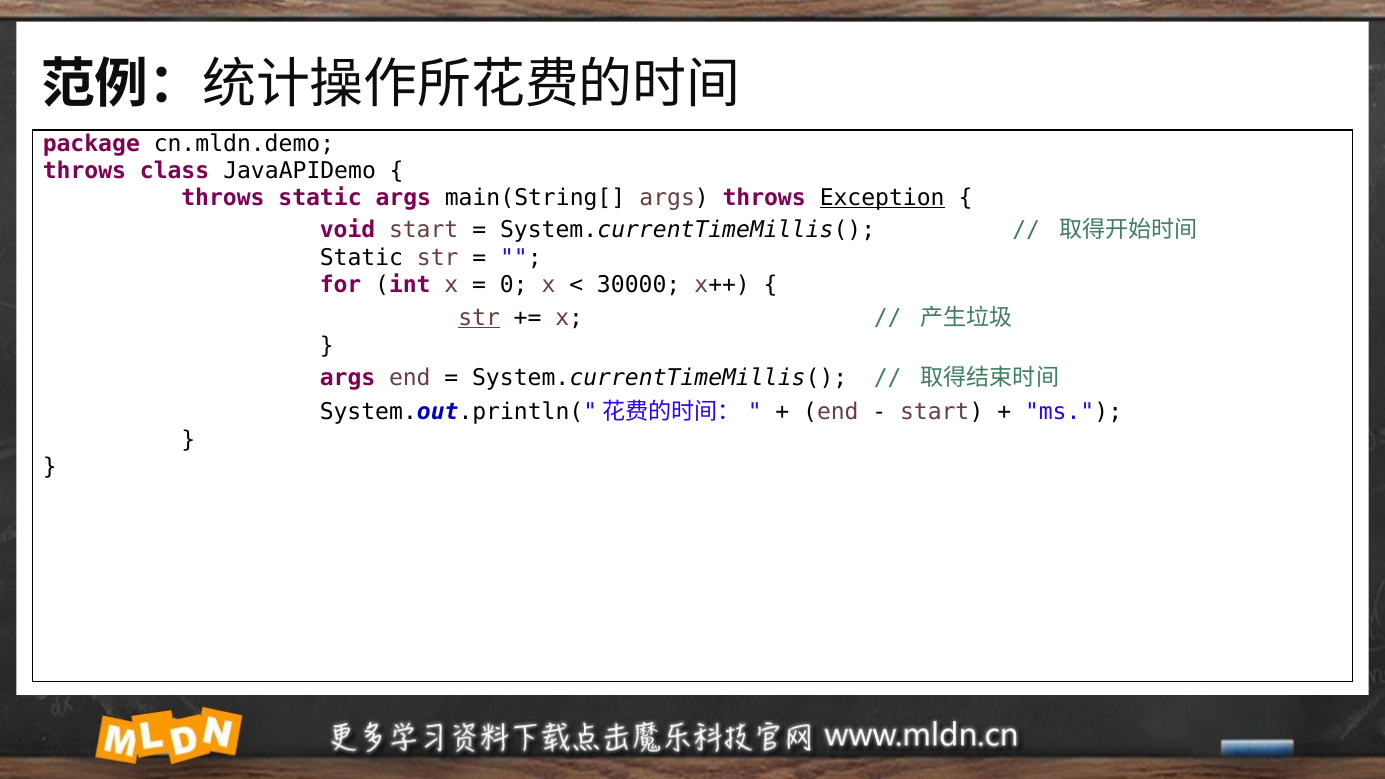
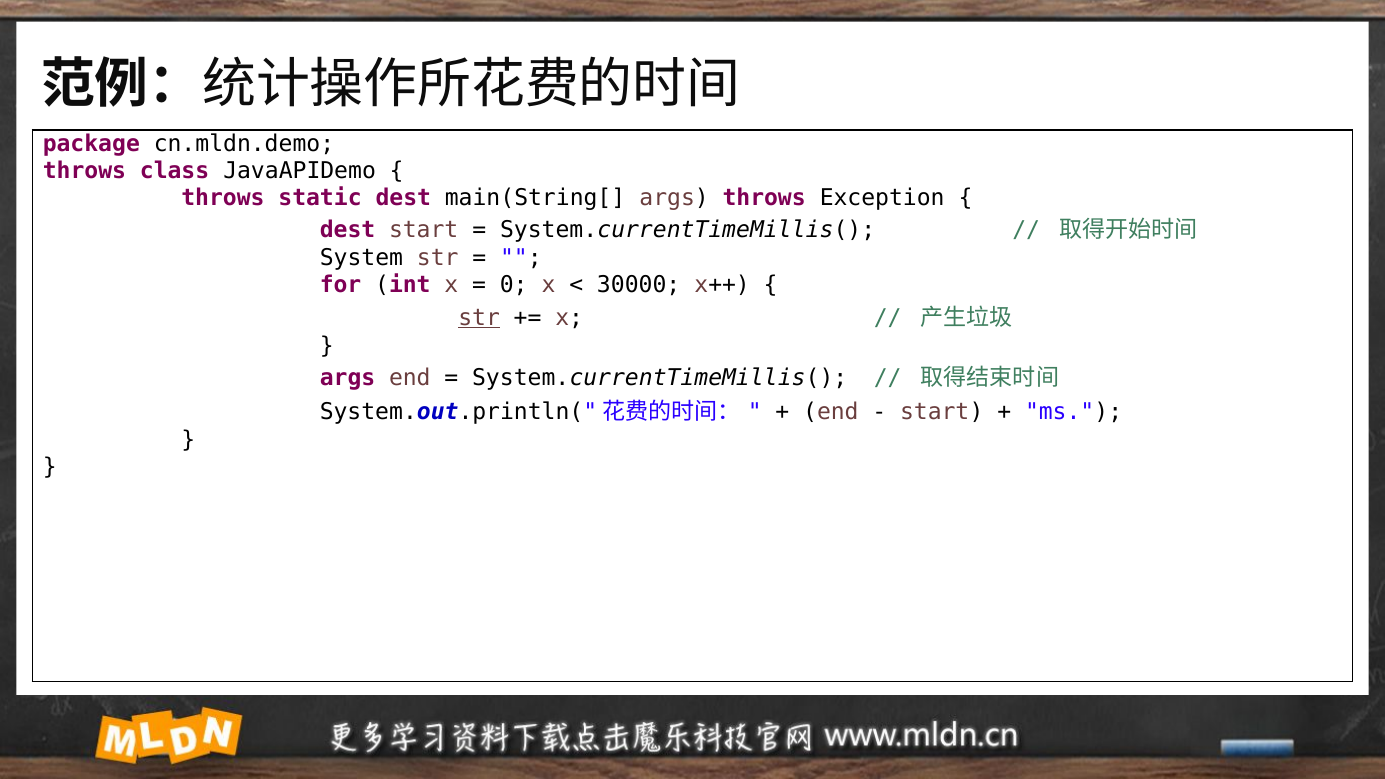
static args: args -> dest
Exception underline: present -> none
void at (348, 230): void -> dest
Static at (361, 258): Static -> System
